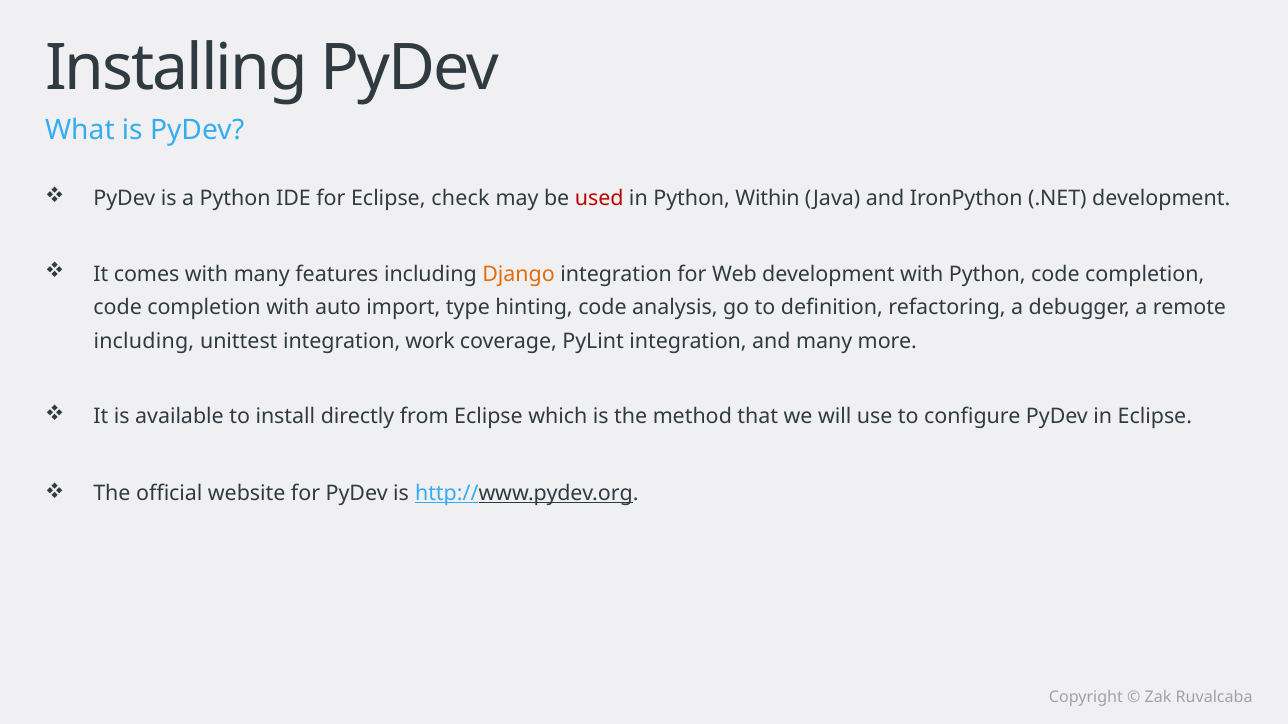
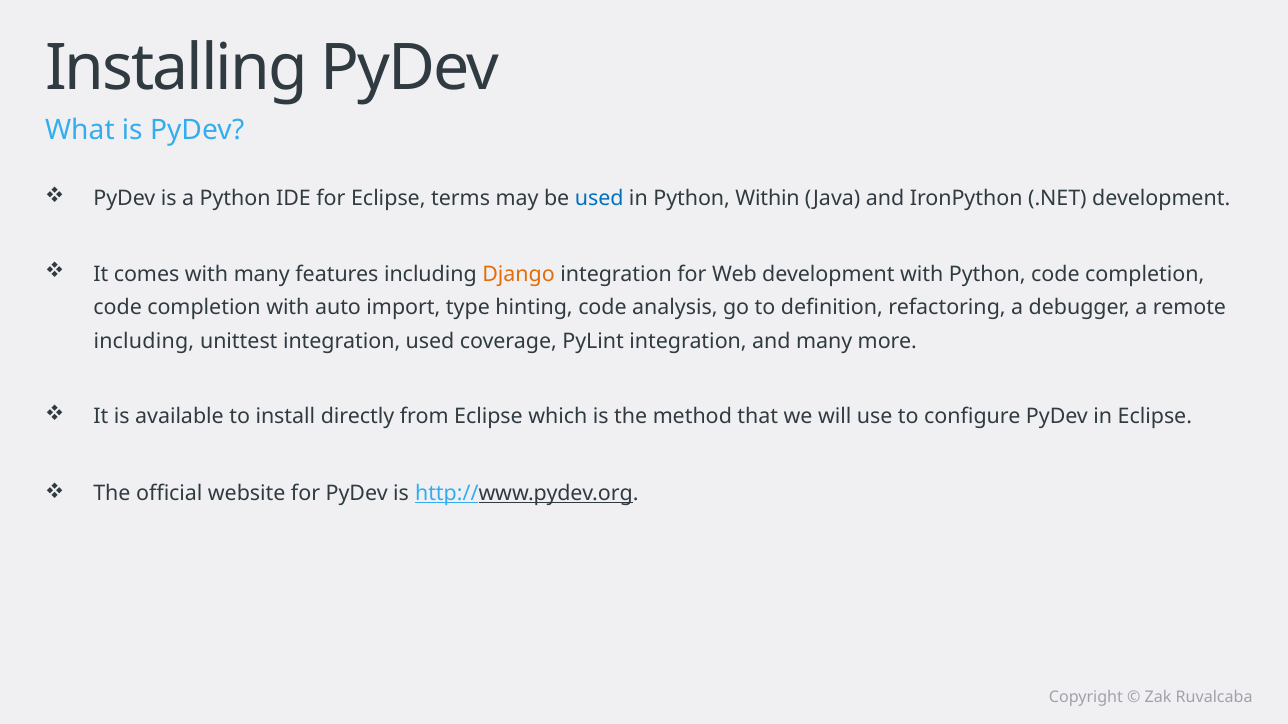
check: check -> terms
used at (599, 199) colour: red -> blue
integration work: work -> used
